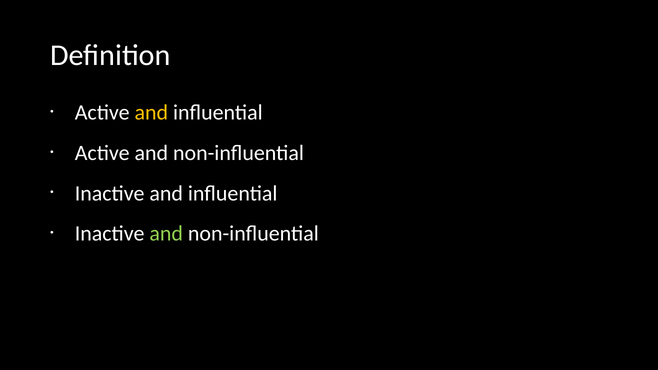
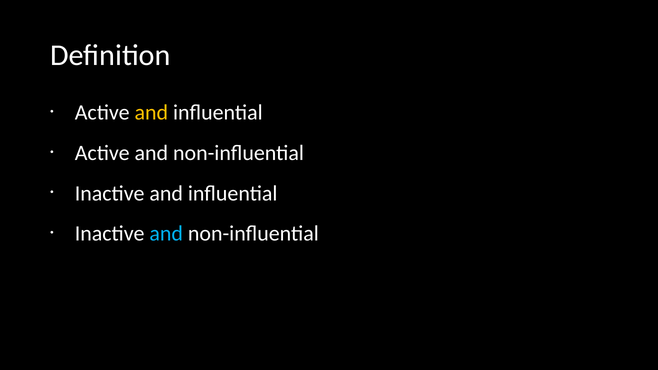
and at (166, 234) colour: light green -> light blue
